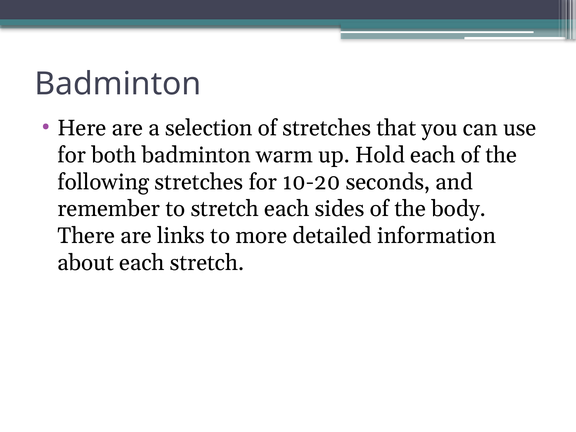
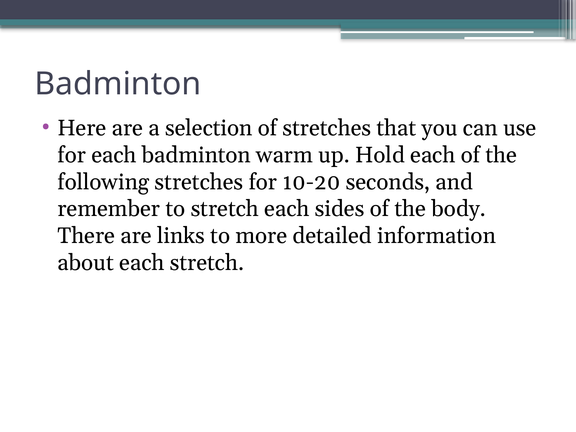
for both: both -> each
